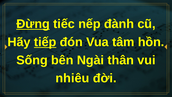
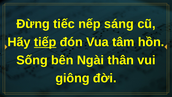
Đừng underline: present -> none
đành: đành -> sáng
nhiêu: nhiêu -> giông
